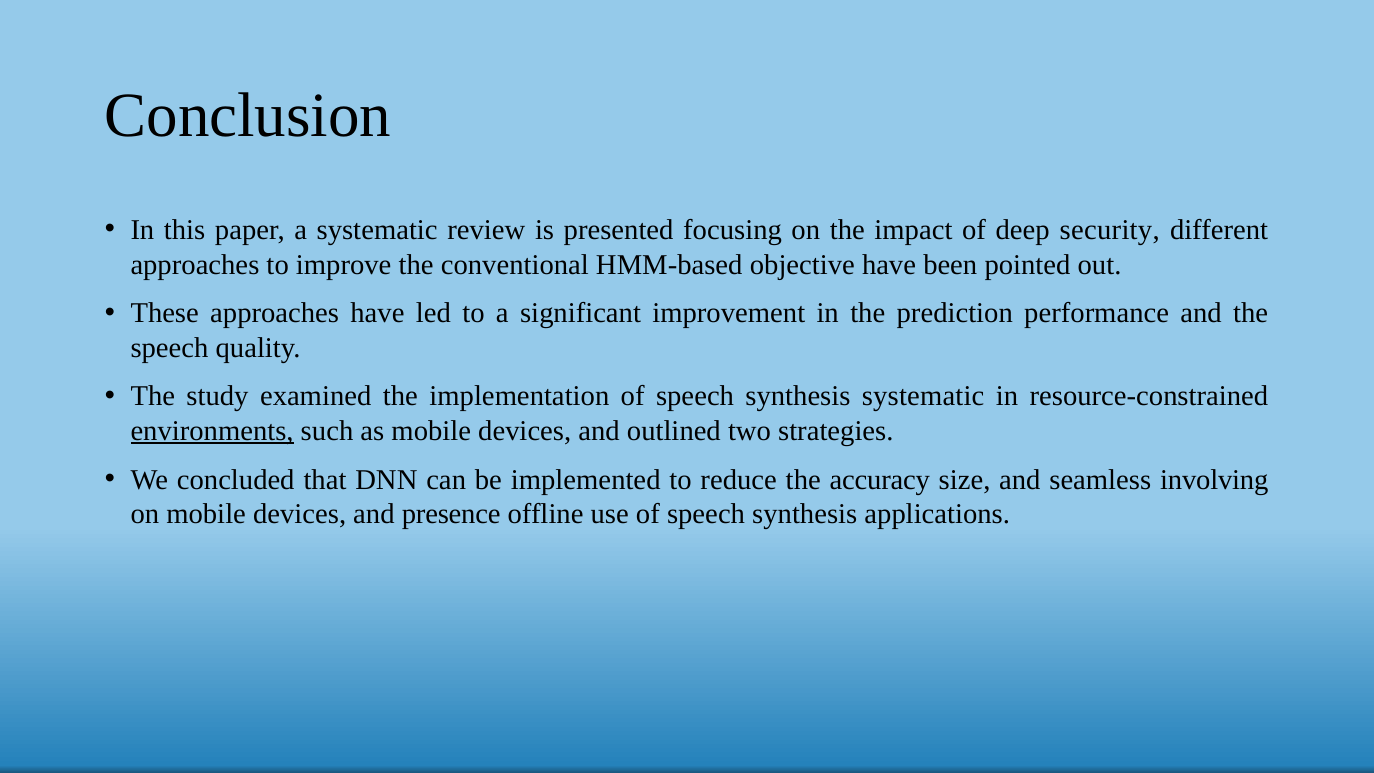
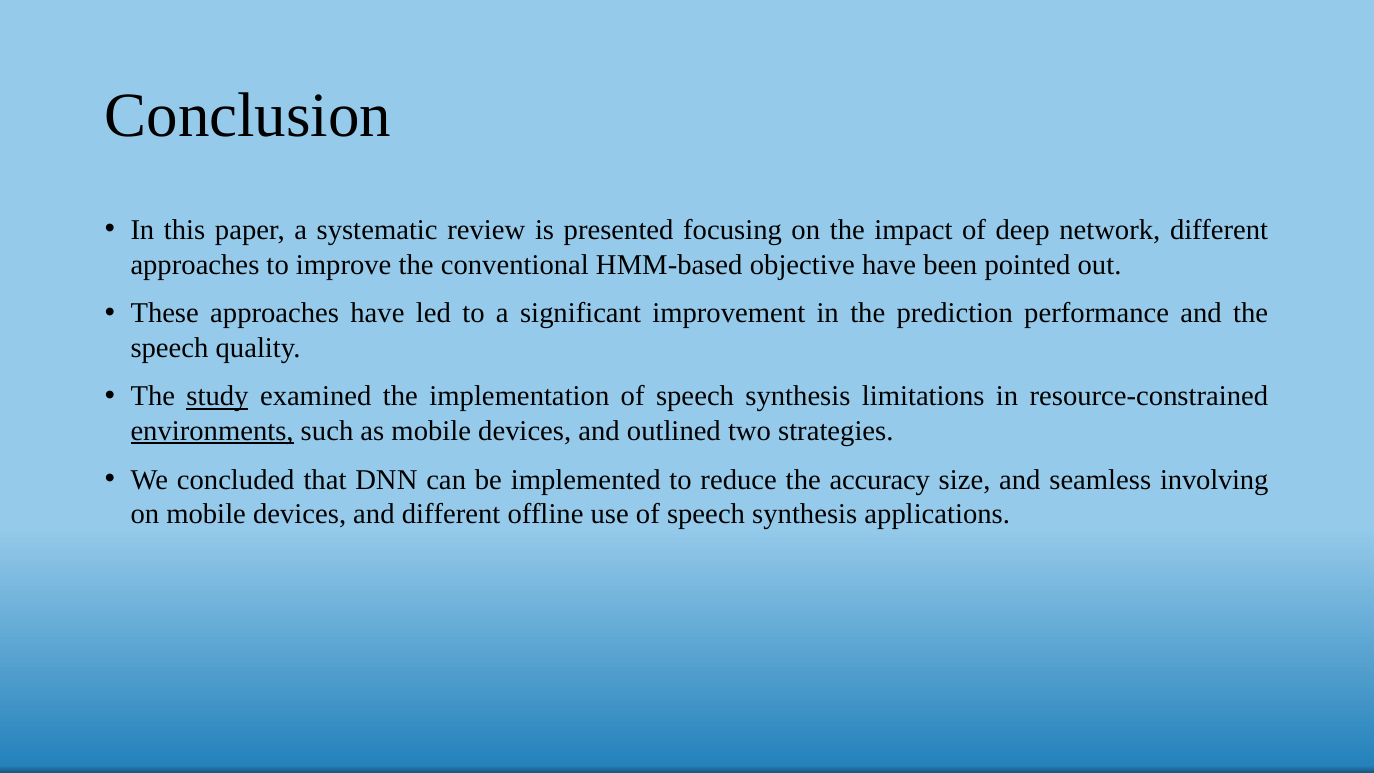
security: security -> network
study underline: none -> present
synthesis systematic: systematic -> limitations
and presence: presence -> different
